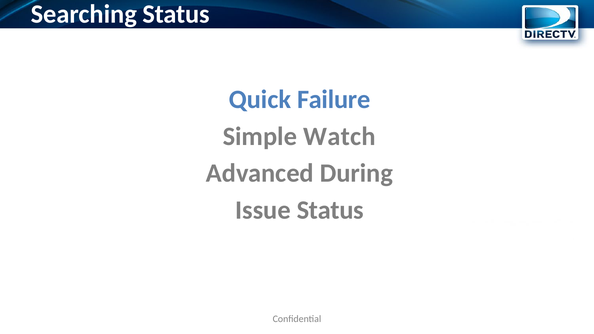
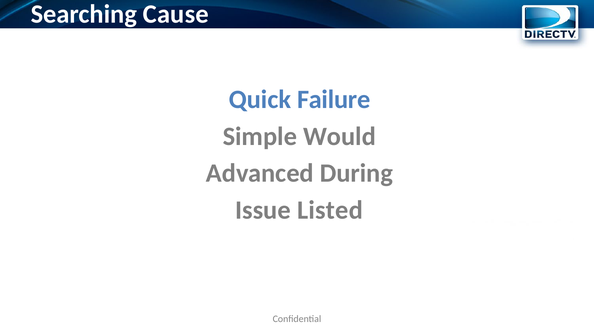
Searching Status: Status -> Cause
Watch: Watch -> Would
Issue Status: Status -> Listed
